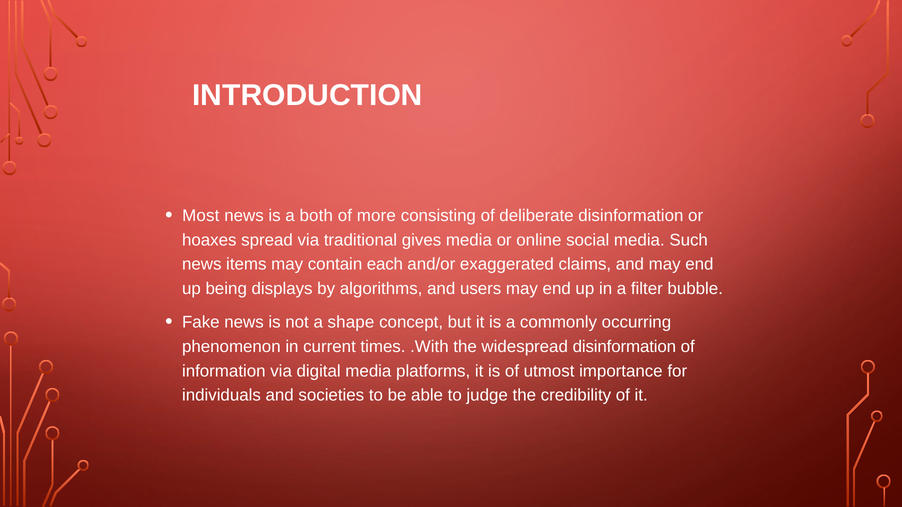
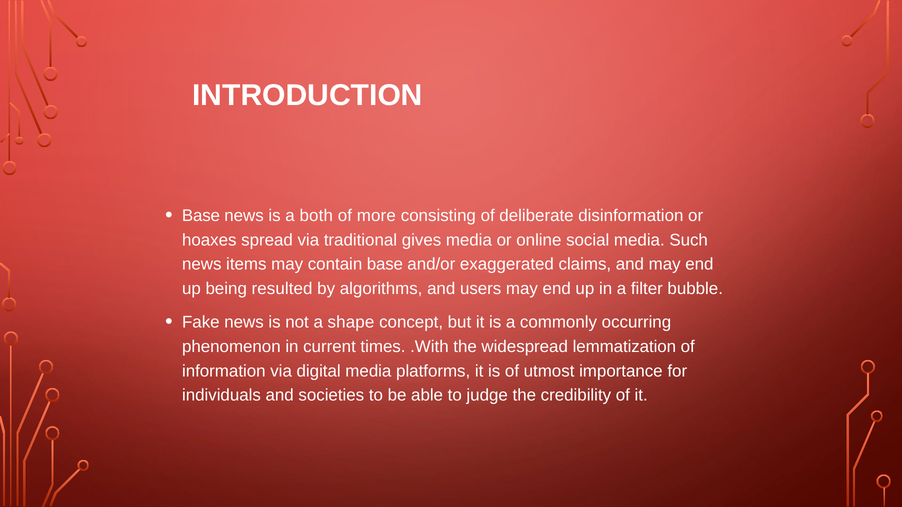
Most at (201, 216): Most -> Base
contain each: each -> base
displays: displays -> resulted
widespread disinformation: disinformation -> lemmatization
